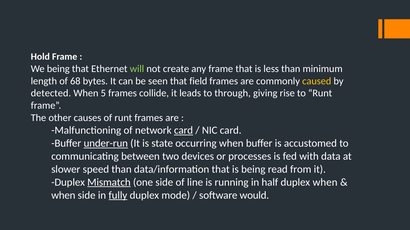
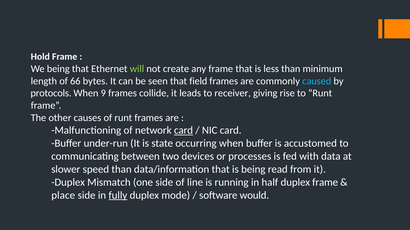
68: 68 -> 66
caused colour: yellow -> light blue
detected: detected -> protocols
5: 5 -> 9
through: through -> receiver
under-run underline: present -> none
Mismatch underline: present -> none
duplex when: when -> frame
when at (63, 196): when -> place
